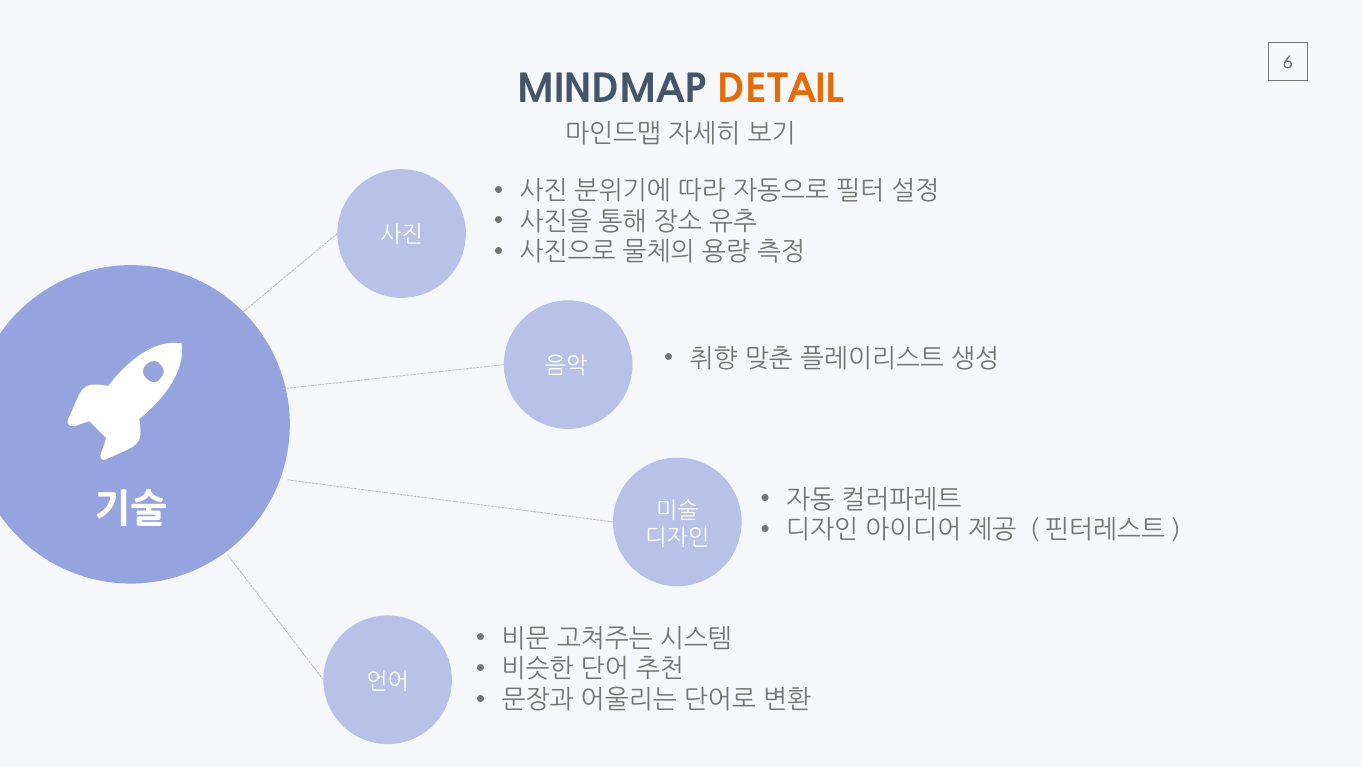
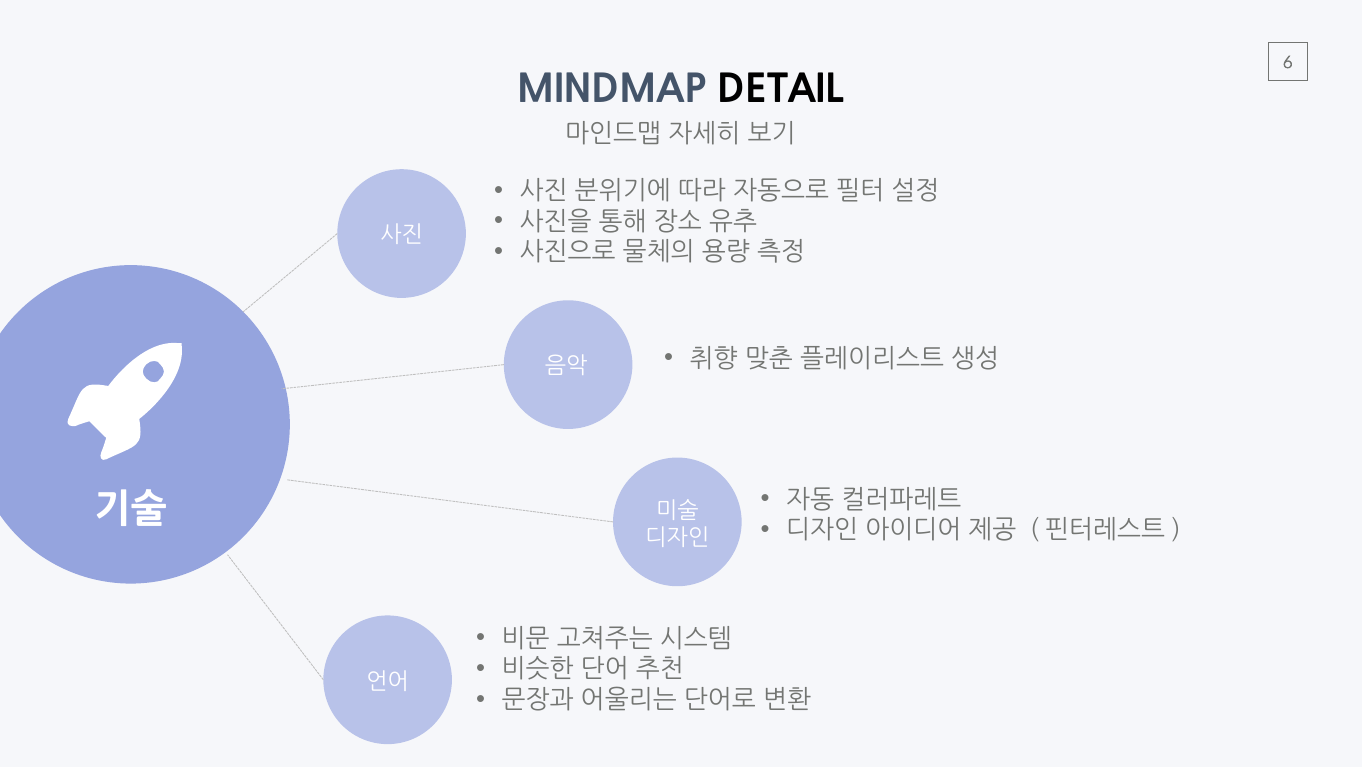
DETAIL colour: orange -> black
